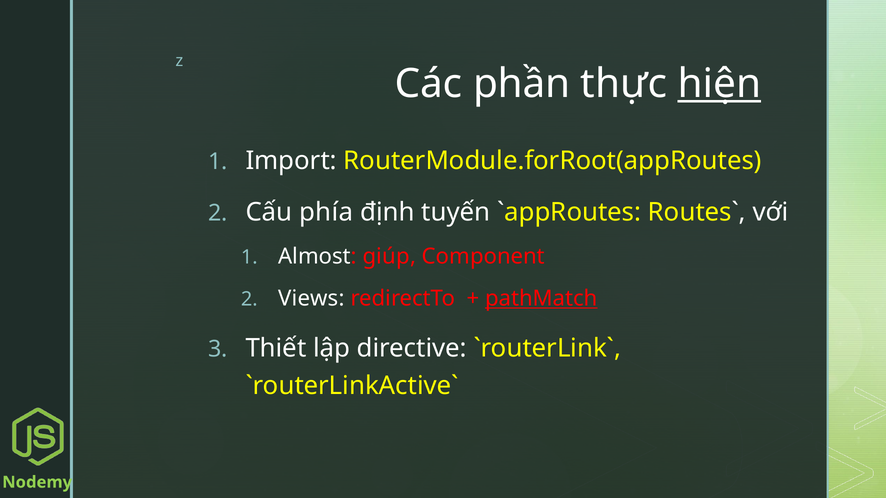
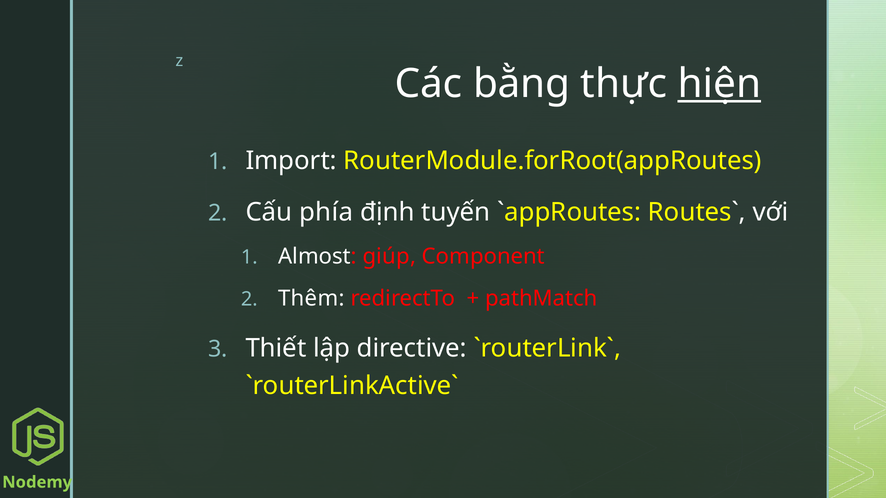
phần: phần -> bằng
Views: Views -> Thêm
pathMatch underline: present -> none
